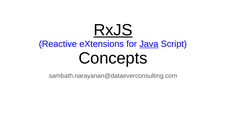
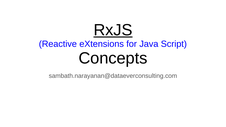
Java underline: present -> none
